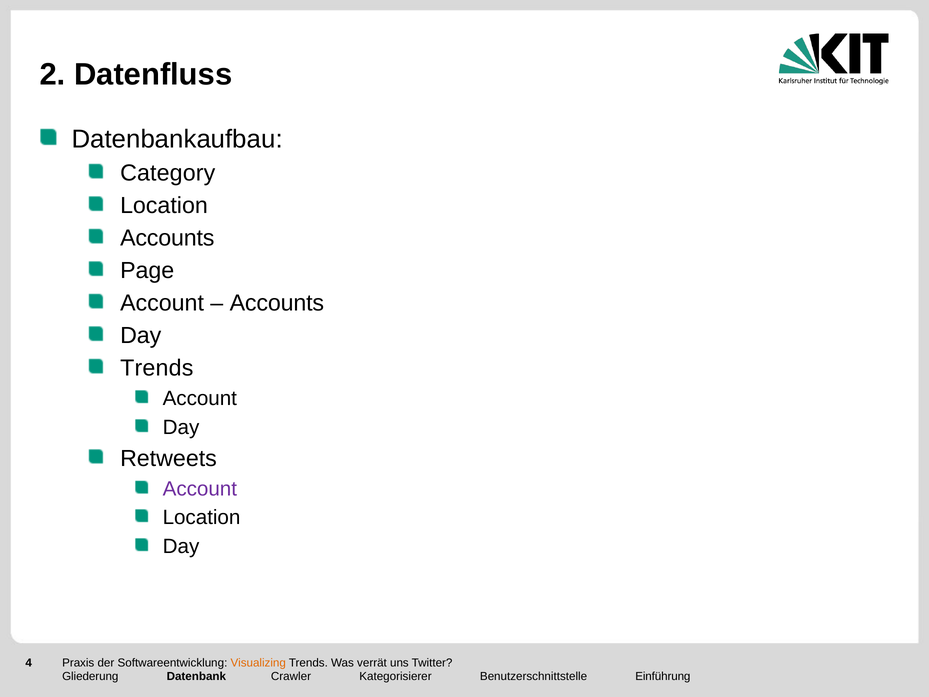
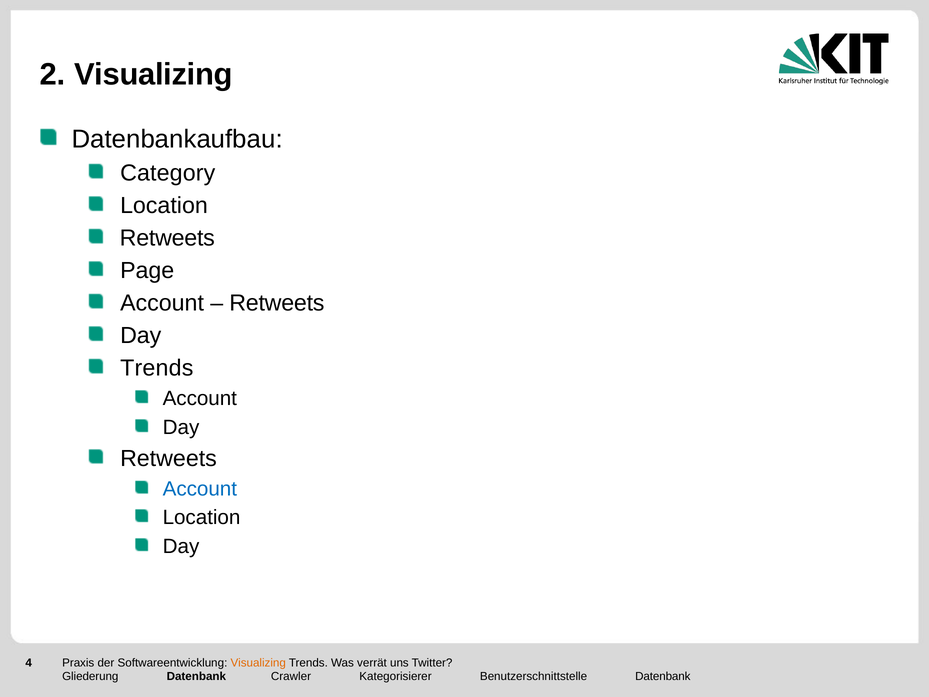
2 Datenfluss: Datenfluss -> Visualizing
Accounts at (167, 238): Accounts -> Retweets
Accounts at (277, 303): Accounts -> Retweets
Account at (200, 489) colour: purple -> blue
Benutzerschnittstelle Einführung: Einführung -> Datenbank
